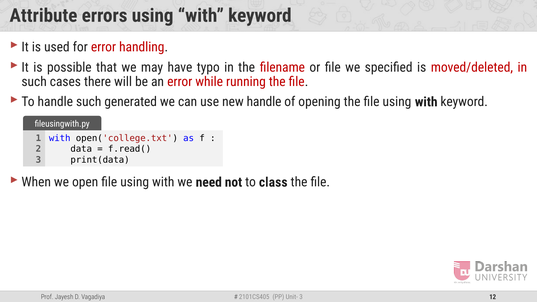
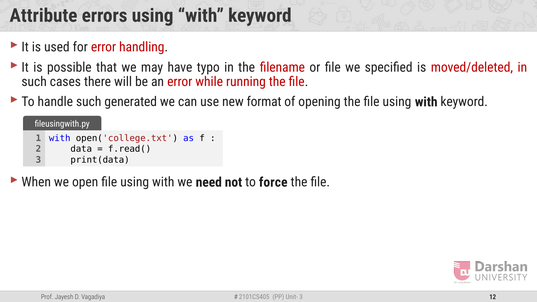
new handle: handle -> format
class: class -> force
